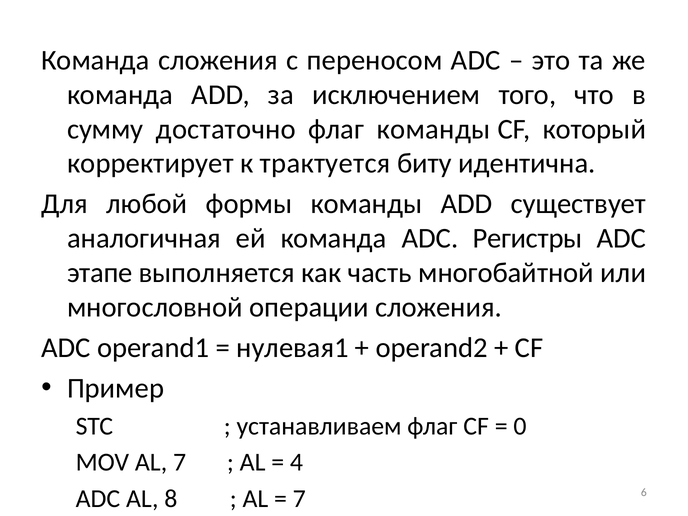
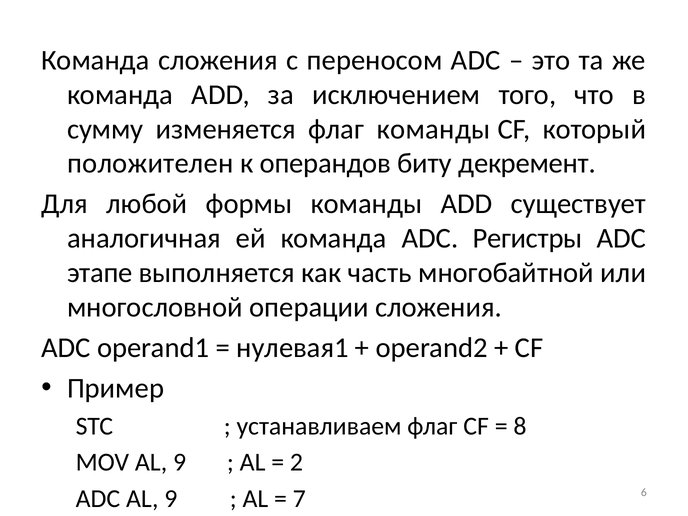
достаточно: достаточно -> изменяется
корректирует: корректирует -> положителен
трактуется: трактуется -> операндов
идентична: идентична -> декремент
0: 0 -> 8
MOV AL 7: 7 -> 9
4: 4 -> 2
ADC AL 8: 8 -> 9
